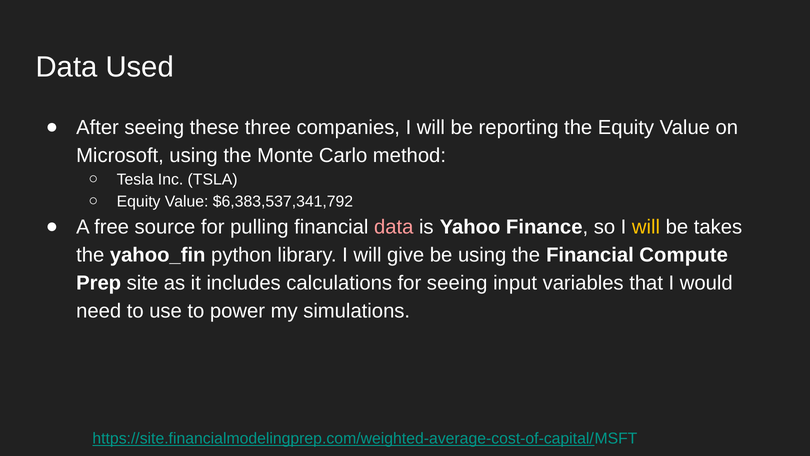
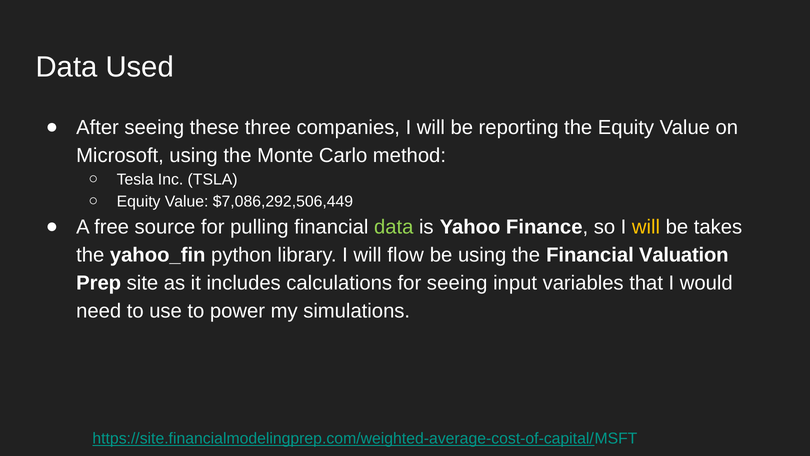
$6,383,537,341,792: $6,383,537,341,792 -> $7,086,292,506,449
data at (394, 227) colour: pink -> light green
give: give -> flow
Compute: Compute -> Valuation
